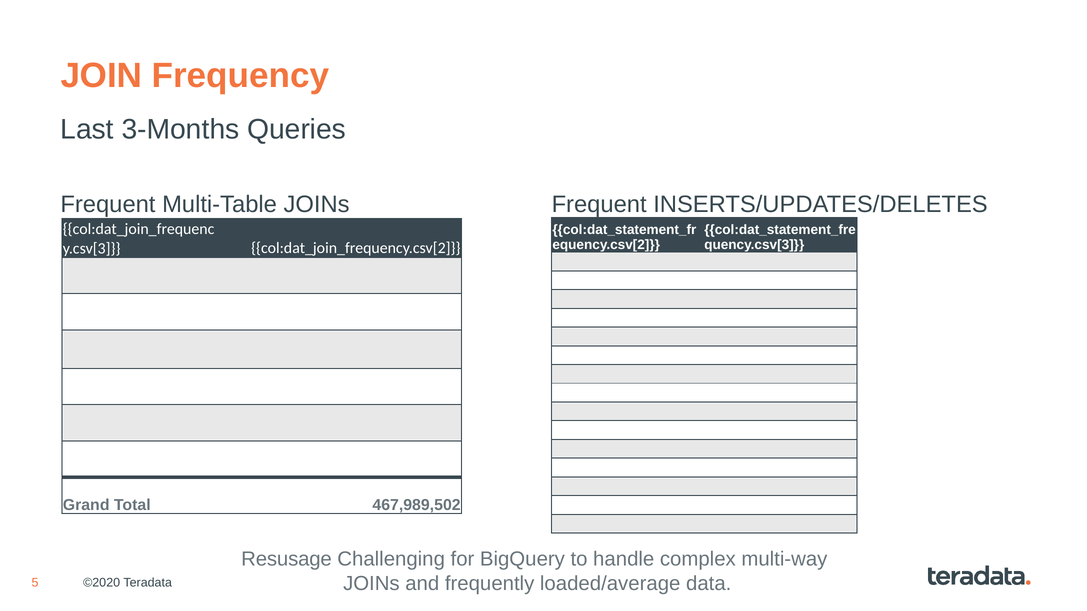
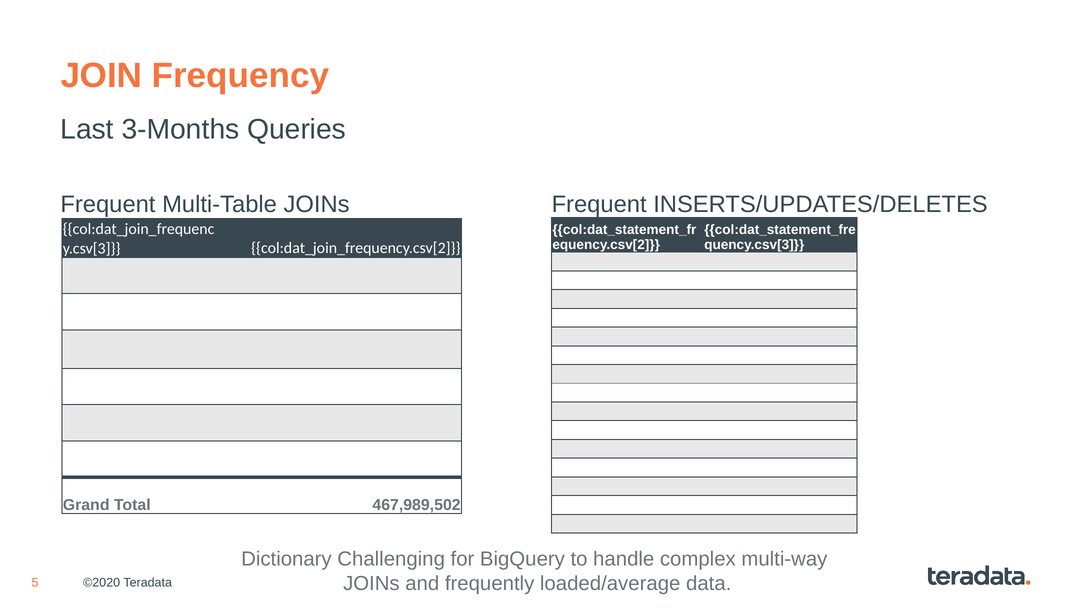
Resusage: Resusage -> Dictionary
